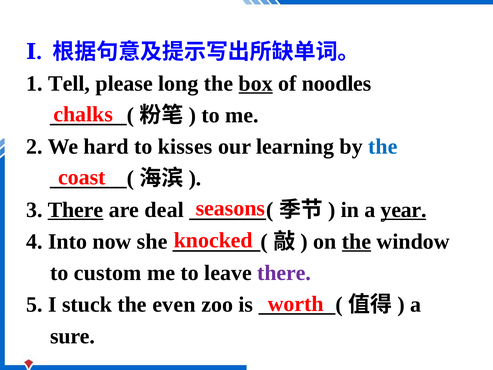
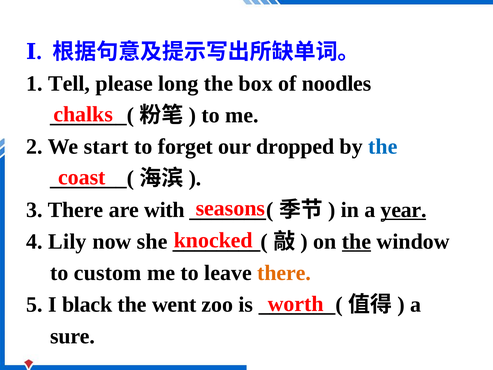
box underline: present -> none
hard: hard -> start
kisses: kisses -> forget
learning: learning -> dropped
There at (75, 210) underline: present -> none
deal: deal -> with
Into: Into -> Lily
there at (284, 273) colour: purple -> orange
stuck: stuck -> black
even: even -> went
